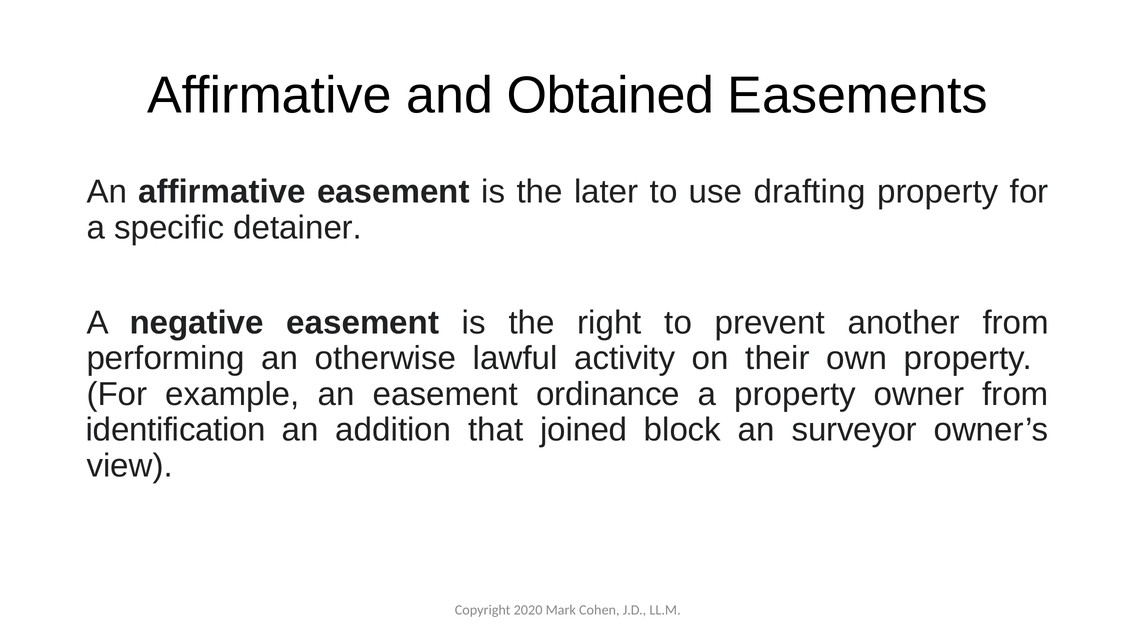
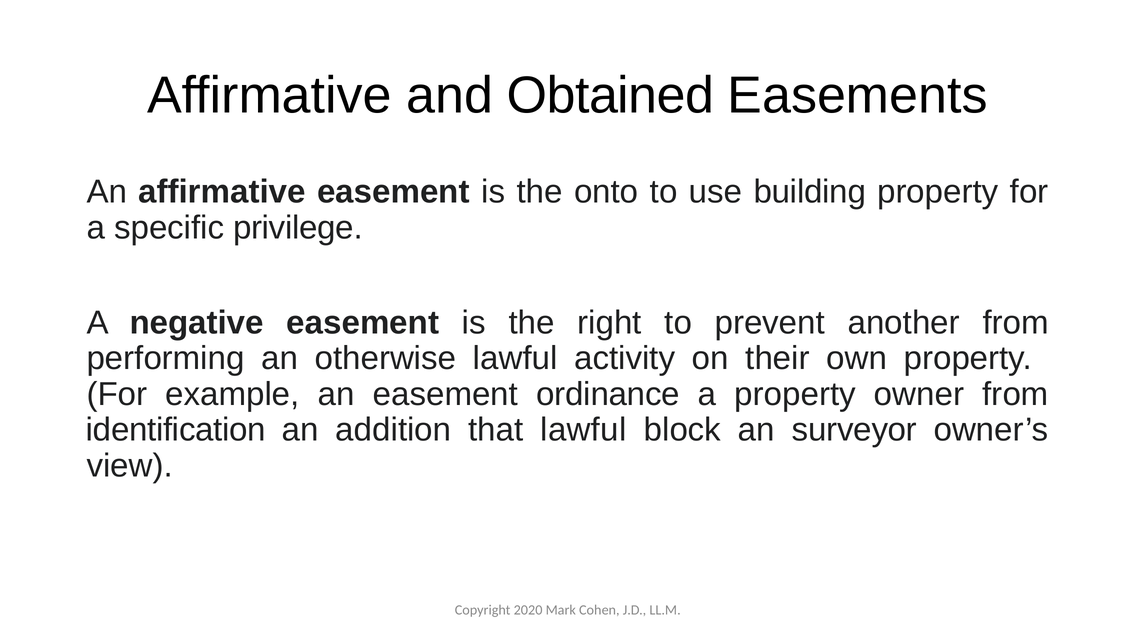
later: later -> onto
drafting: drafting -> building
detainer: detainer -> privilege
that joined: joined -> lawful
